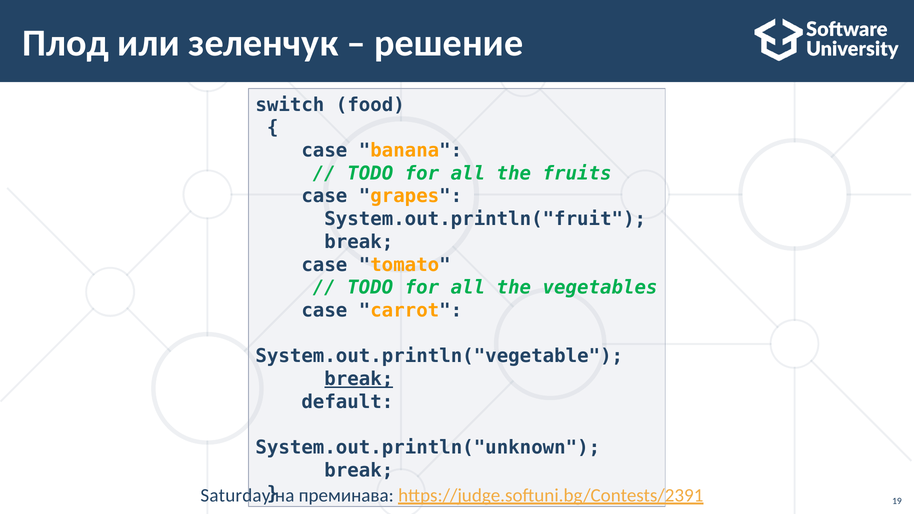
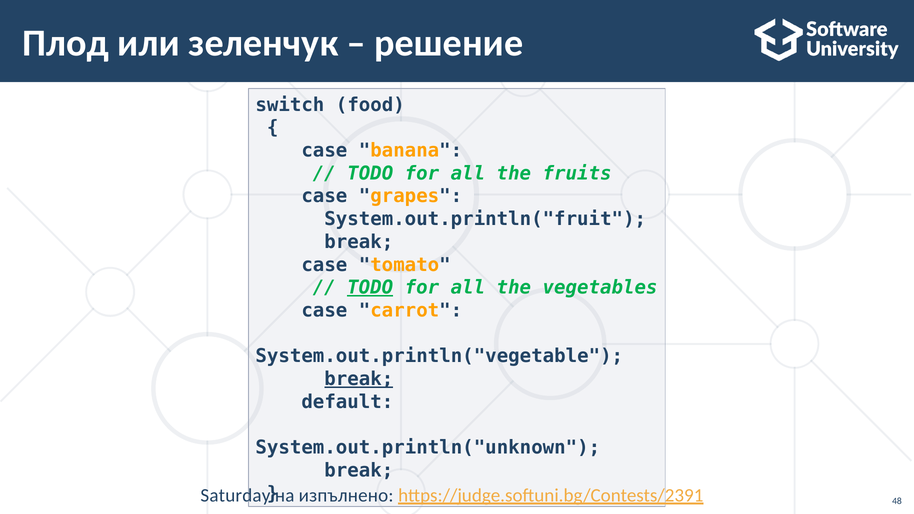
TODO at (370, 288) underline: none -> present
преминава: преминава -> изпълнено
19: 19 -> 48
